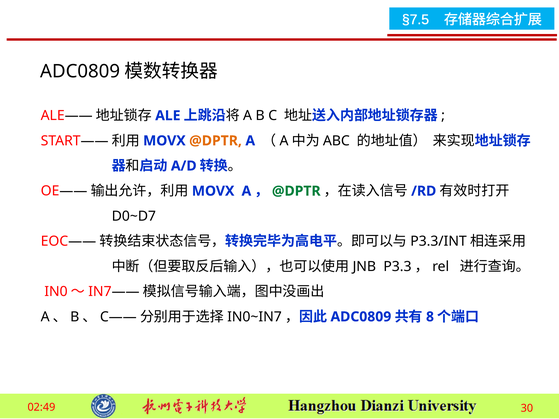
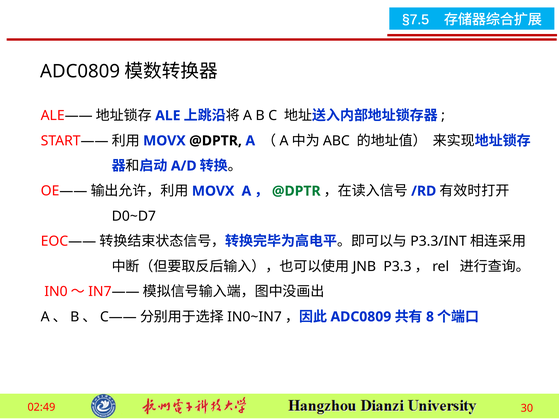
@DPTR at (216, 141) colour: orange -> black
